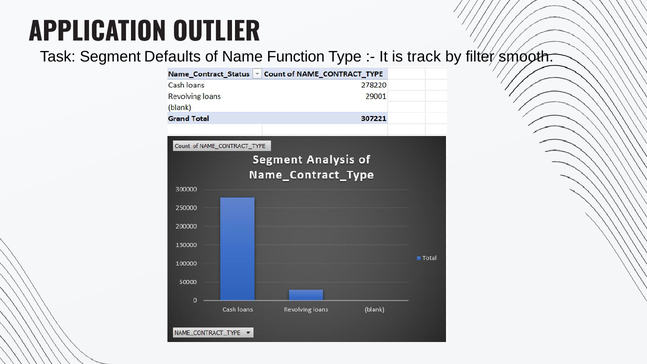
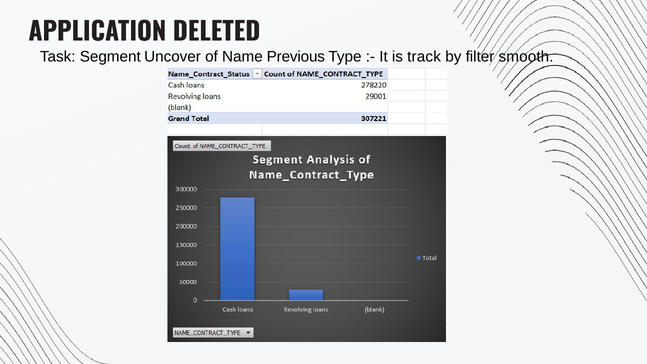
OUTLIER: OUTLIER -> DELETED
Defaults: Defaults -> Uncover
Function: Function -> Previous
